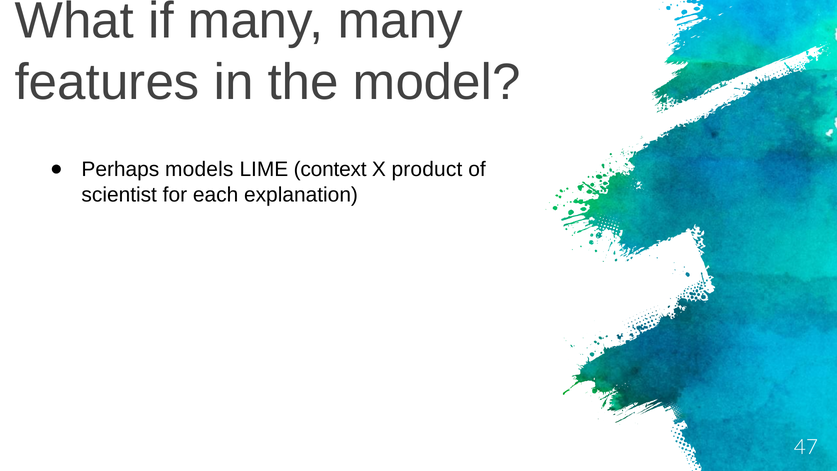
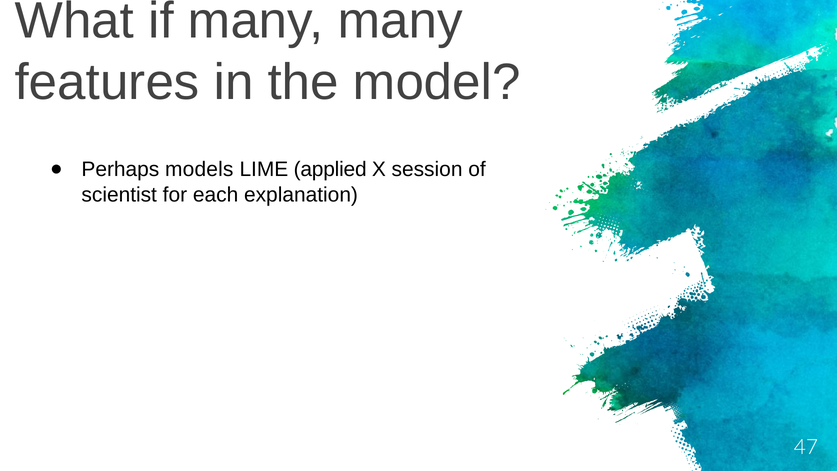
context: context -> applied
product: product -> session
